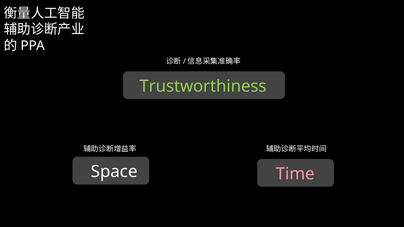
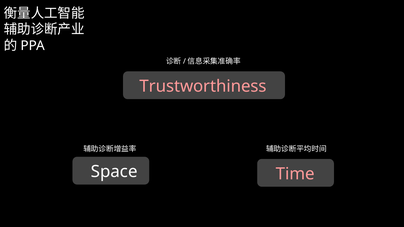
Trustworthiness colour: light green -> pink
